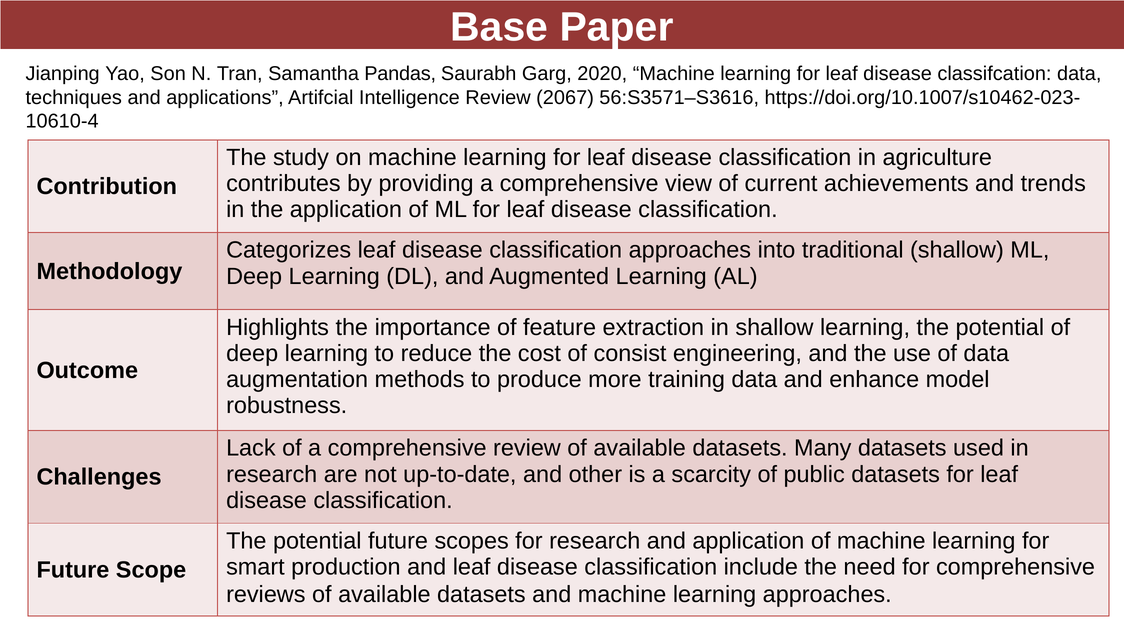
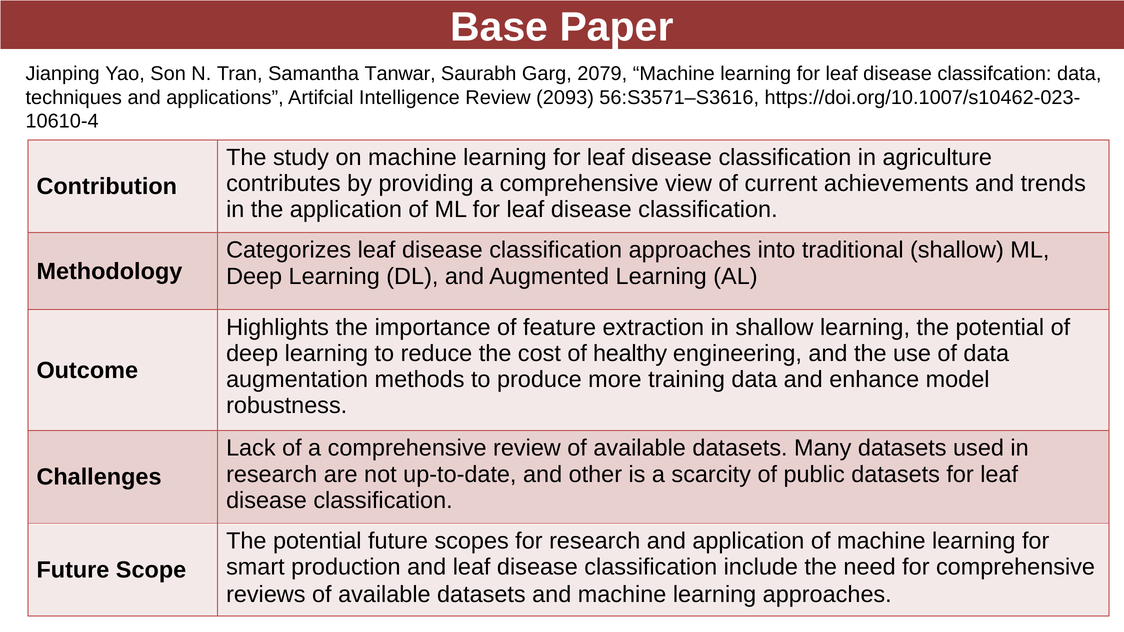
Pandas: Pandas -> Tanwar
2020: 2020 -> 2079
2067: 2067 -> 2093
consist: consist -> healthy
